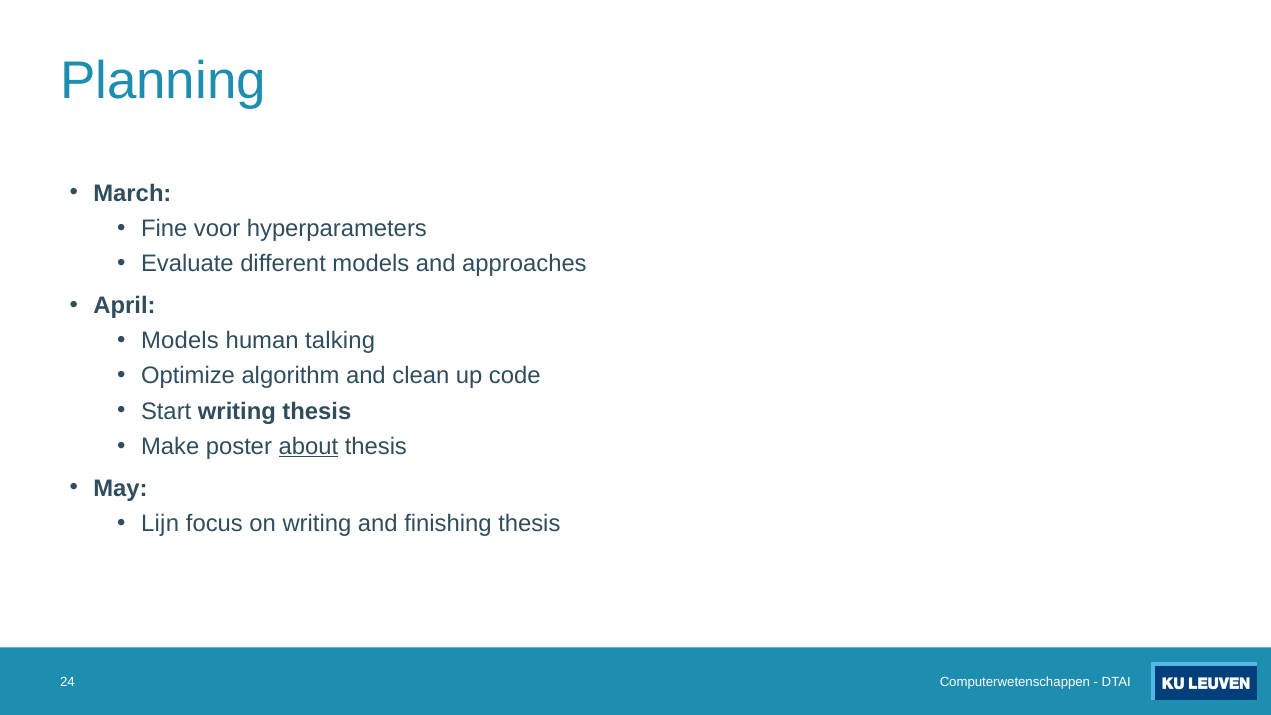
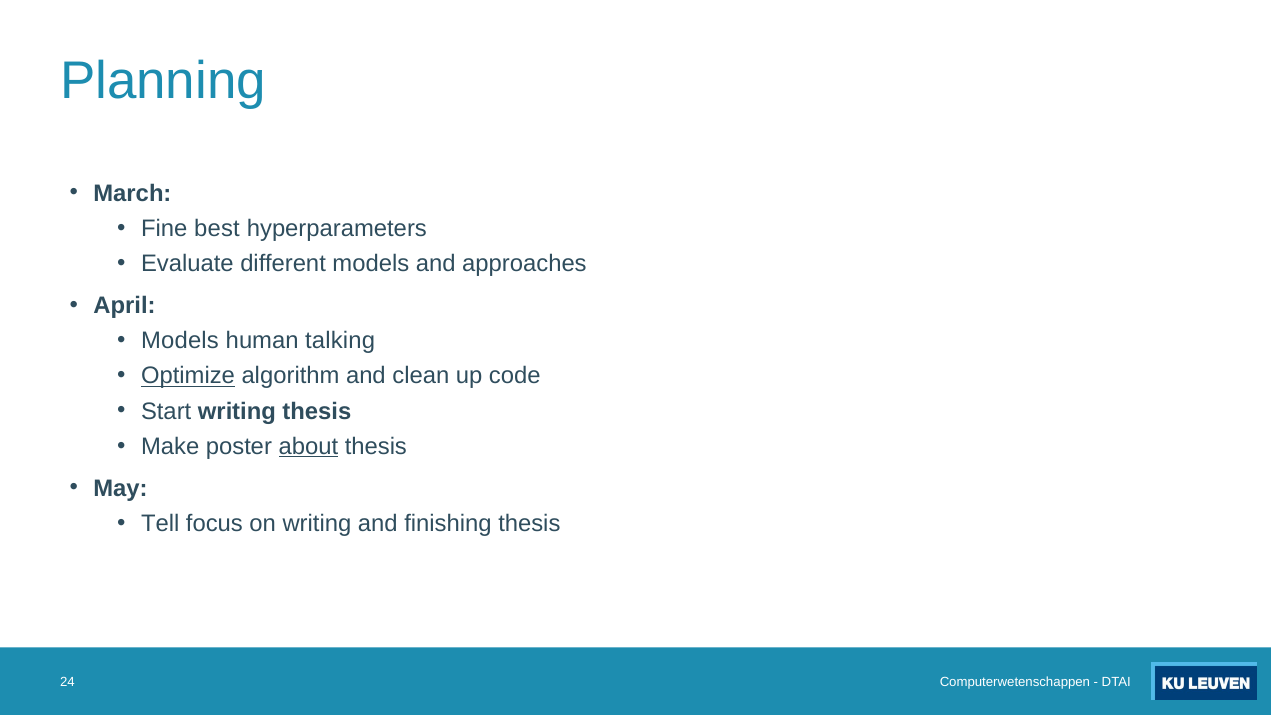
voor: voor -> best
Optimize underline: none -> present
Lijn: Lijn -> Tell
